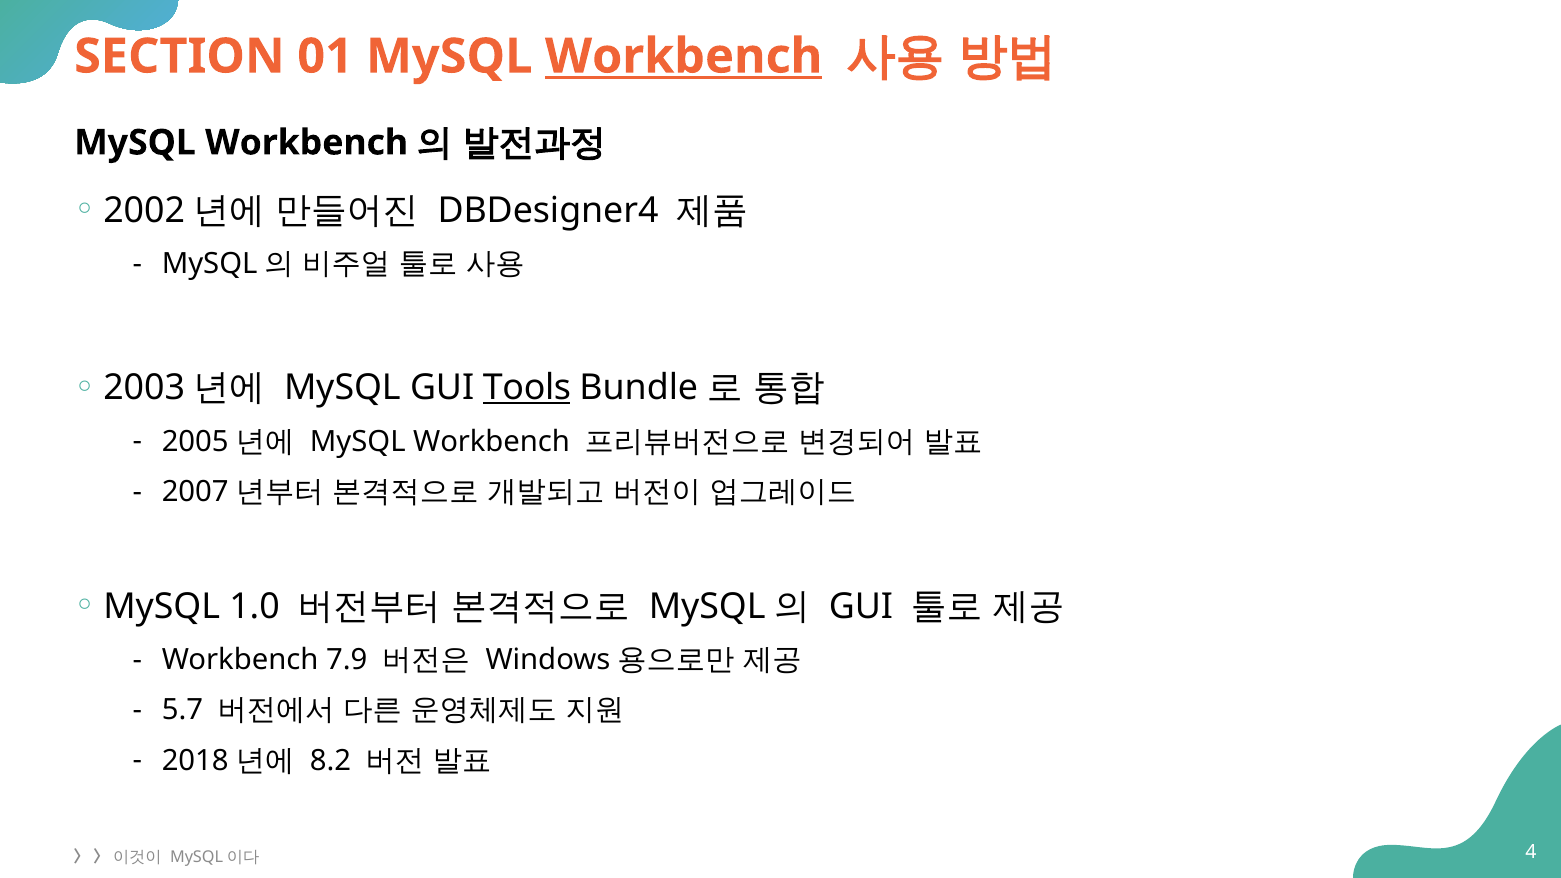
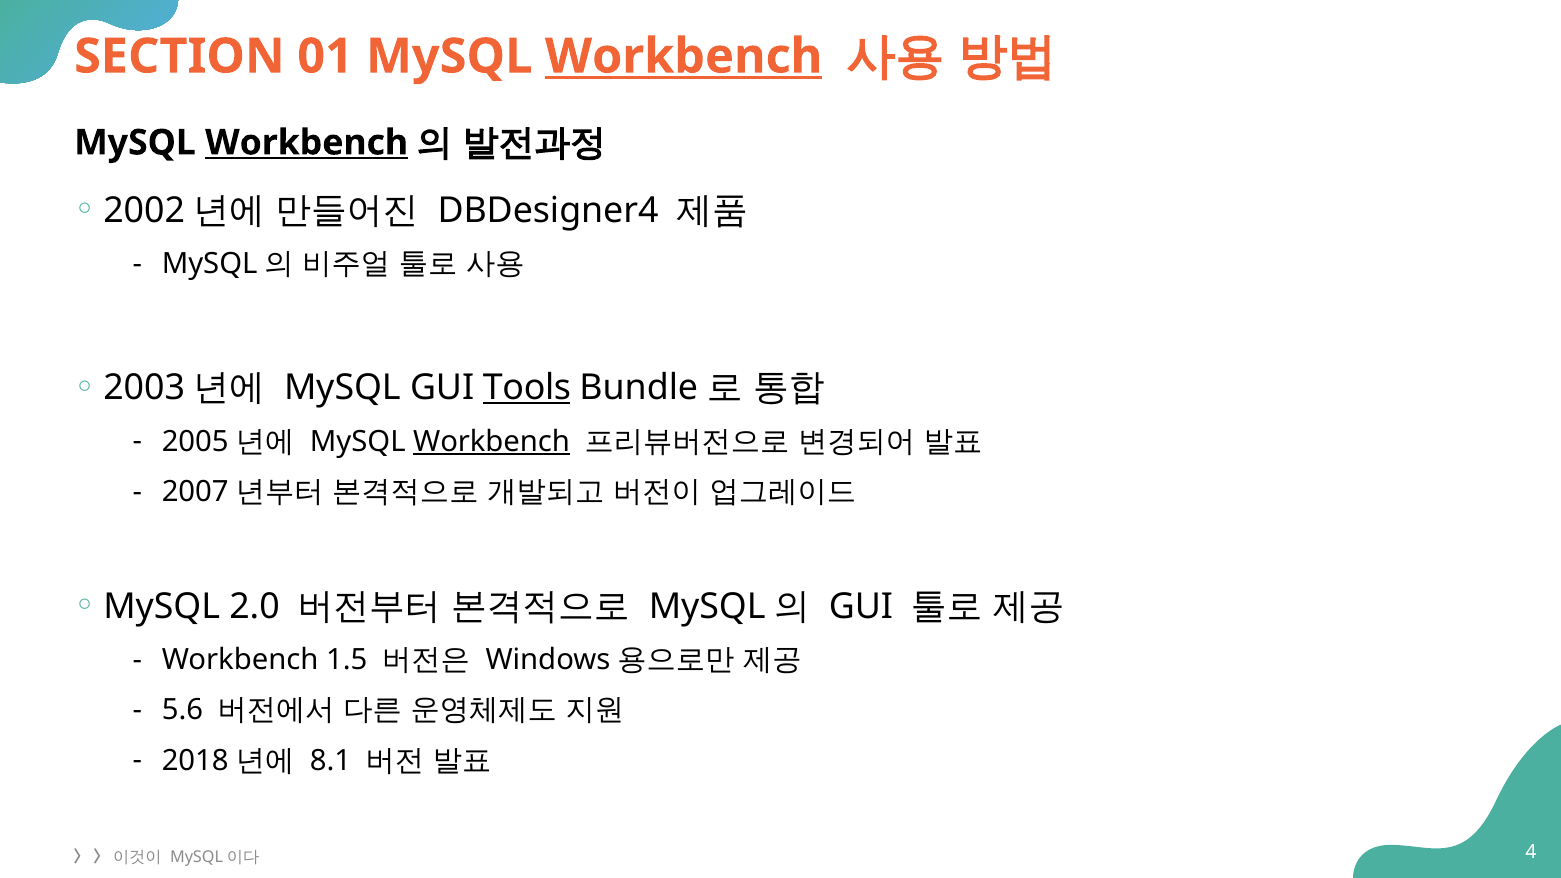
Workbench at (307, 143) underline: none -> present
Workbench at (492, 442) underline: none -> present
1.0: 1.0 -> 2.0
7.9: 7.9 -> 1.5
5.7: 5.7 -> 5.6
8.2: 8.2 -> 8.1
